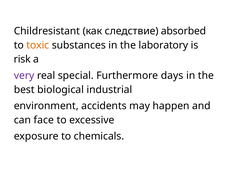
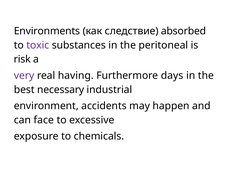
Childresistant: Childresistant -> Environments
toxic colour: orange -> purple
laboratory: laboratory -> peritoneal
special: special -> having
biological: biological -> necessary
